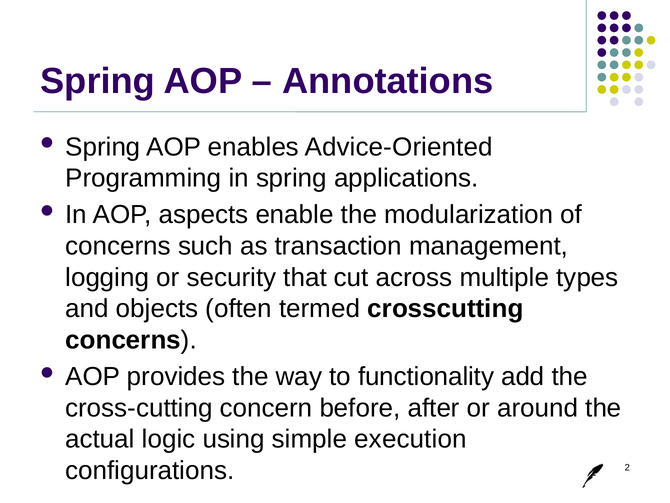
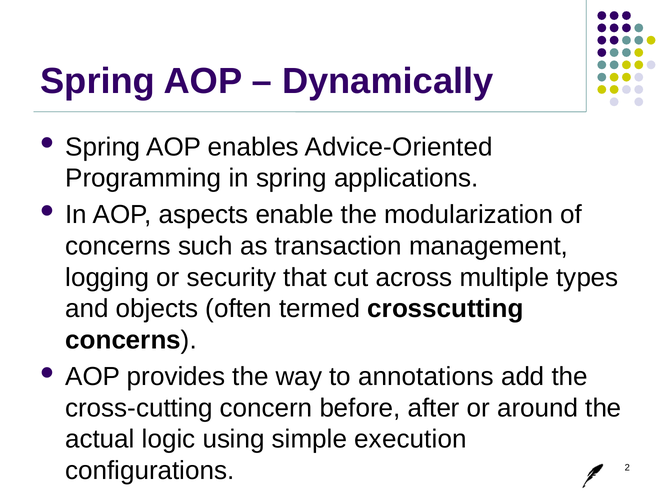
Annotations: Annotations -> Dynamically
functionality: functionality -> annotations
